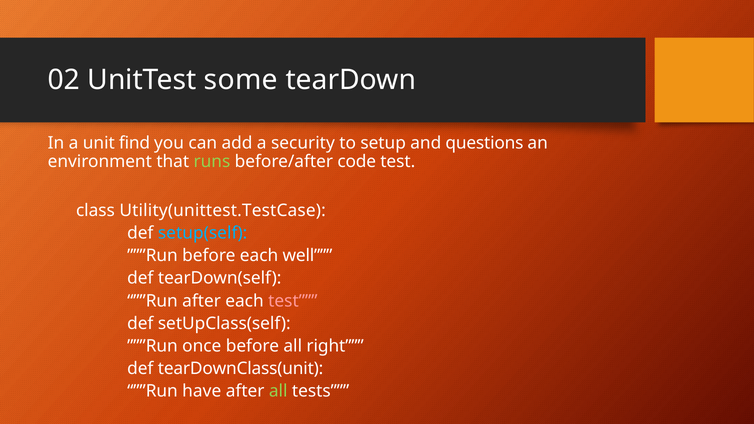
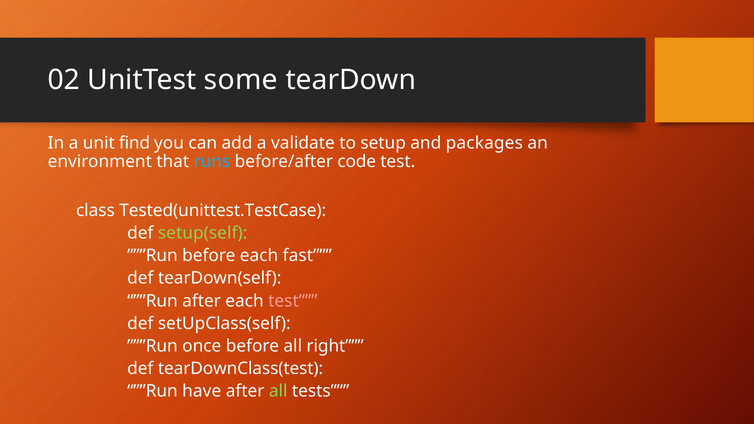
security: security -> validate
questions: questions -> packages
runs colour: light green -> light blue
Utility(unittest.TestCase: Utility(unittest.TestCase -> Tested(unittest.TestCase
setup(self colour: light blue -> light green
well: well -> fast
tearDownClass(unit: tearDownClass(unit -> tearDownClass(test
